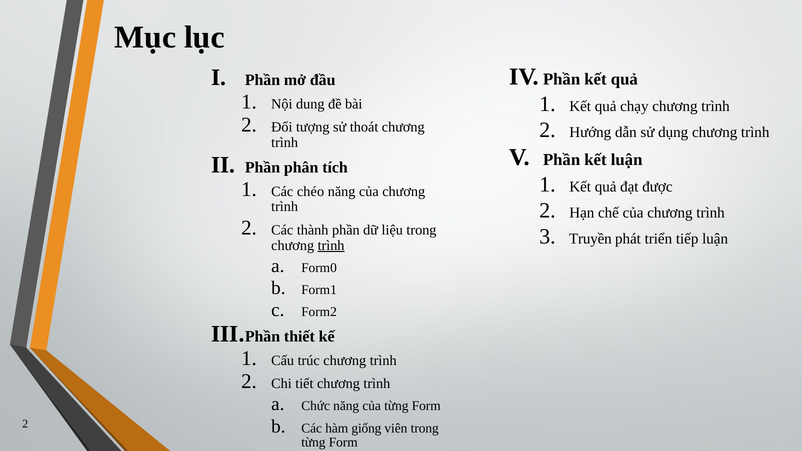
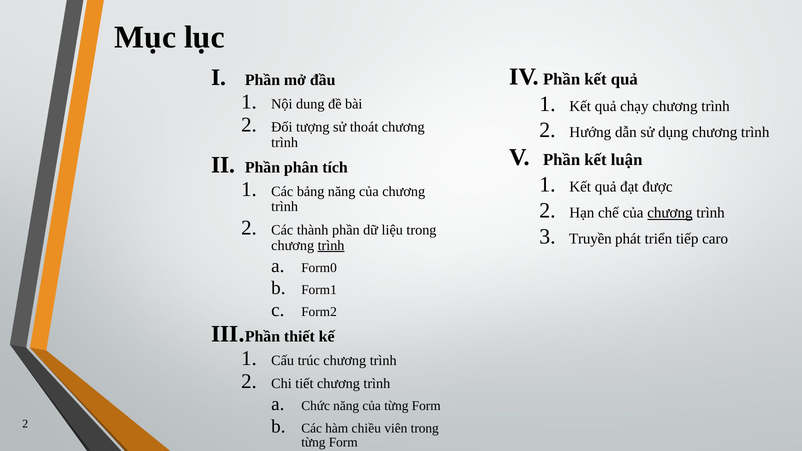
chéo: chéo -> bảng
chương at (670, 213) underline: none -> present
tiếp luận: luận -> caro
giống: giống -> chiều
